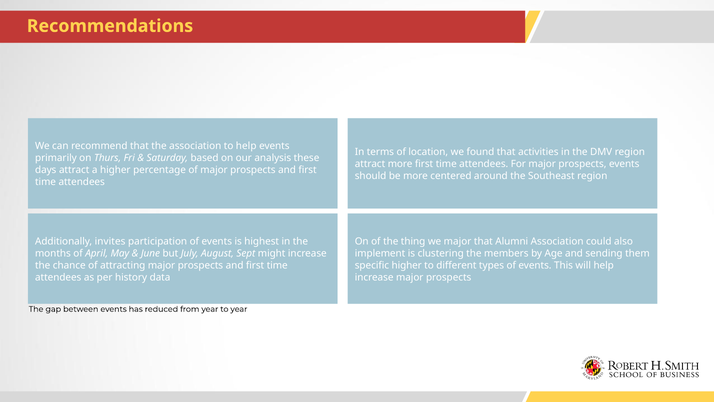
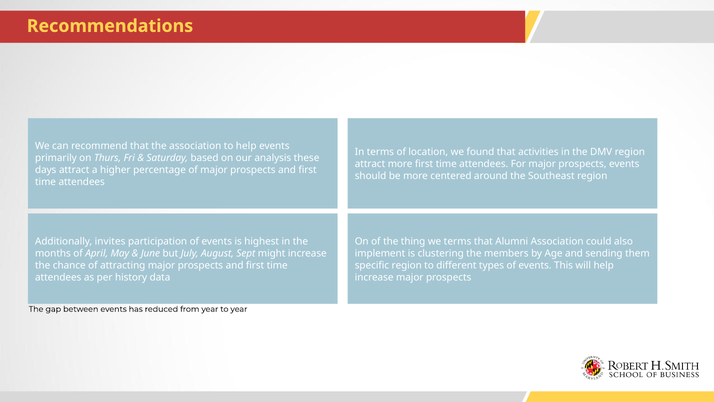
we major: major -> terms
specific higher: higher -> region
